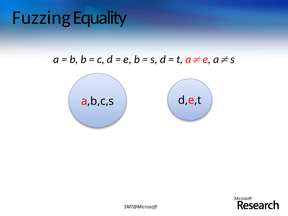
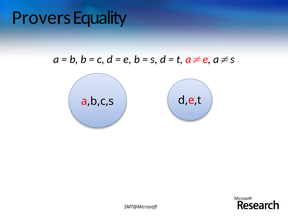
Fuzzing: Fuzzing -> Provers
